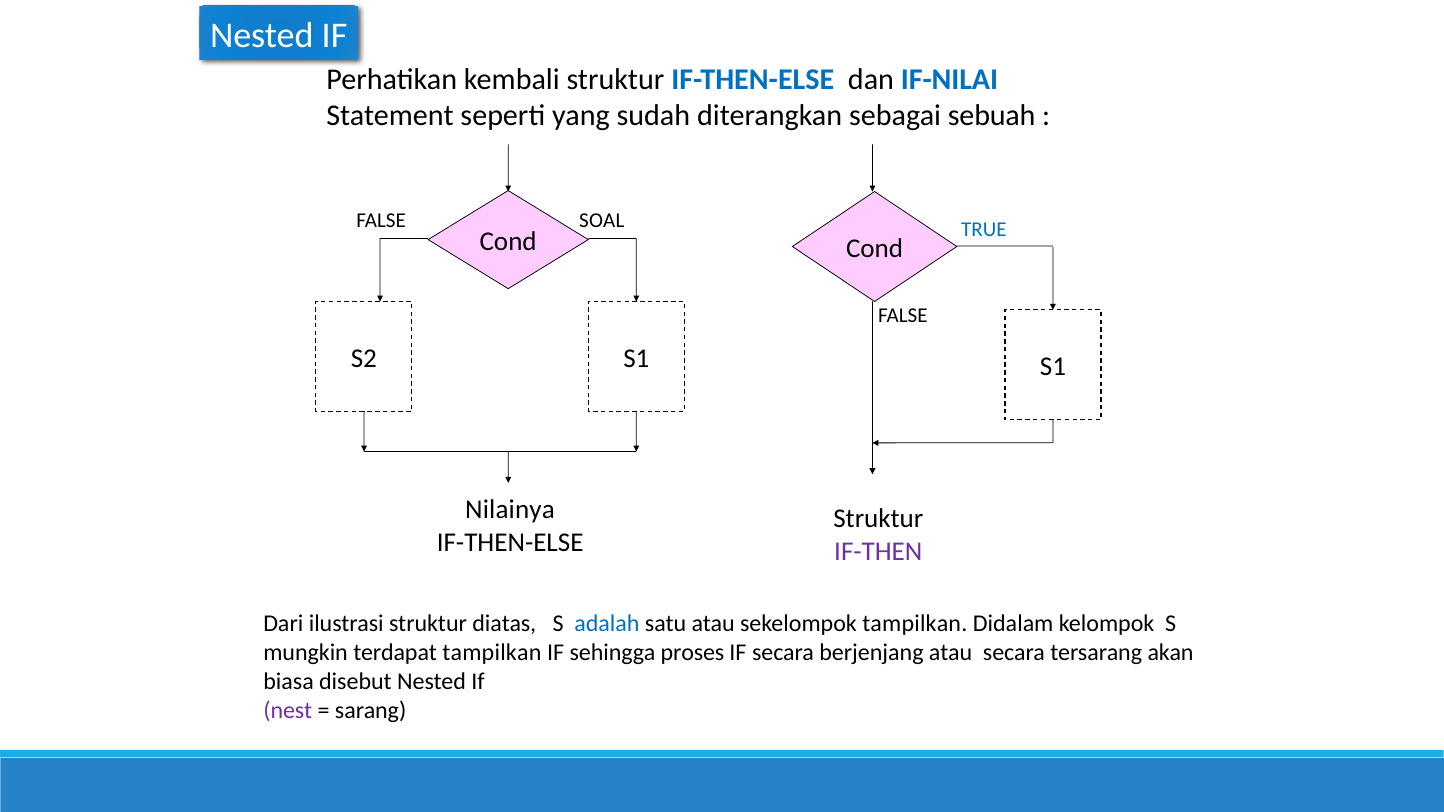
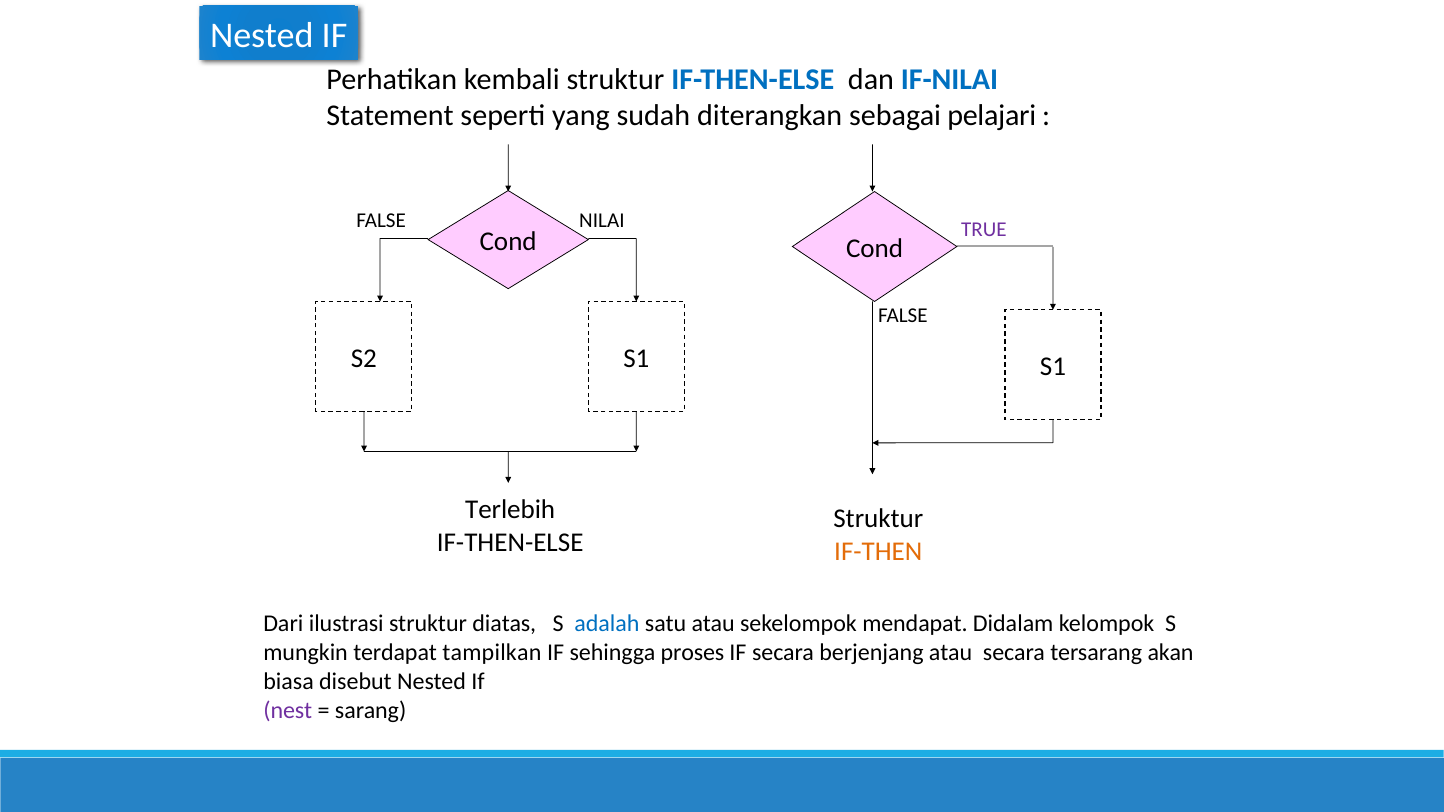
sebuah: sebuah -> pelajari
SOAL: SOAL -> NILAI
TRUE colour: blue -> purple
Nilainya: Nilainya -> Terlebih
IF-THEN colour: purple -> orange
sekelompok tampilkan: tampilkan -> mendapat
